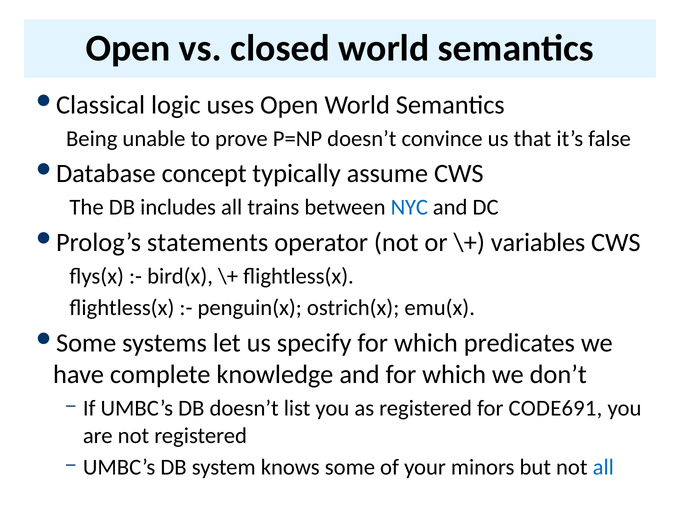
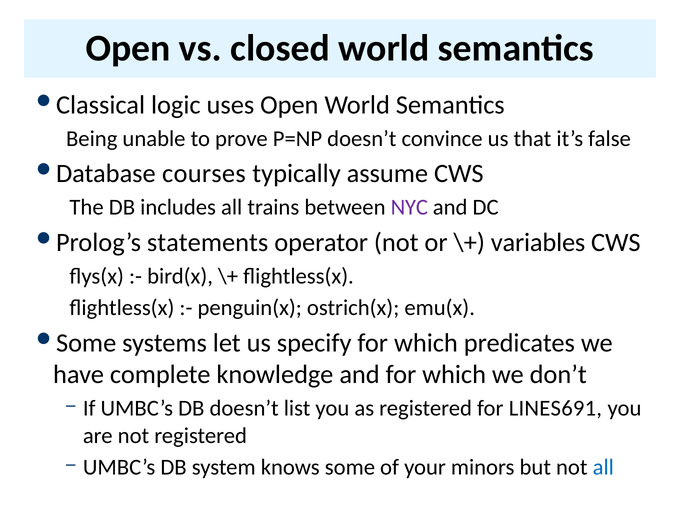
concept: concept -> courses
NYC colour: blue -> purple
CODE691: CODE691 -> LINES691
